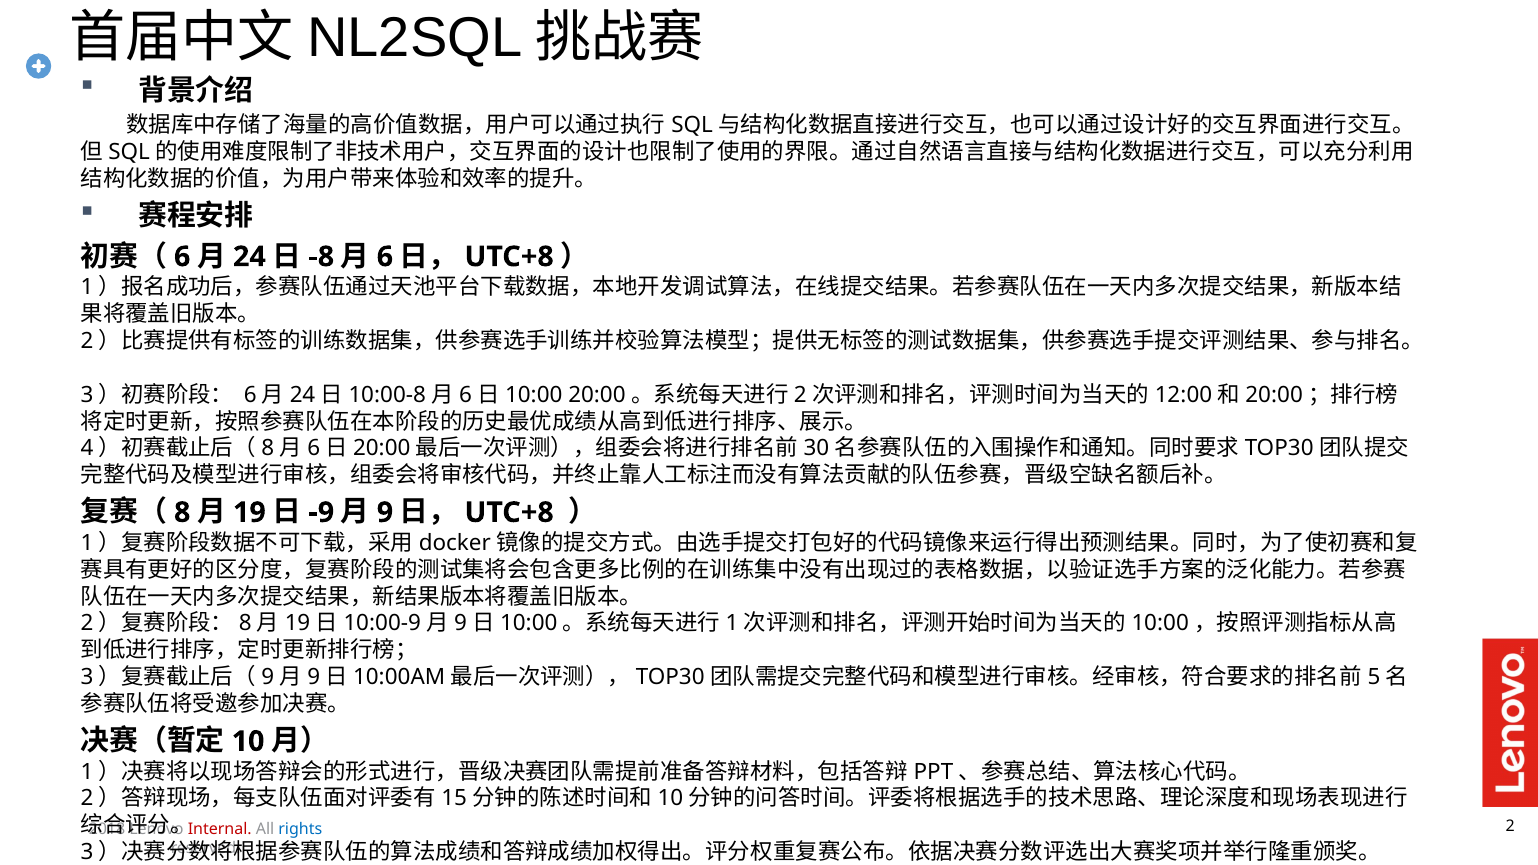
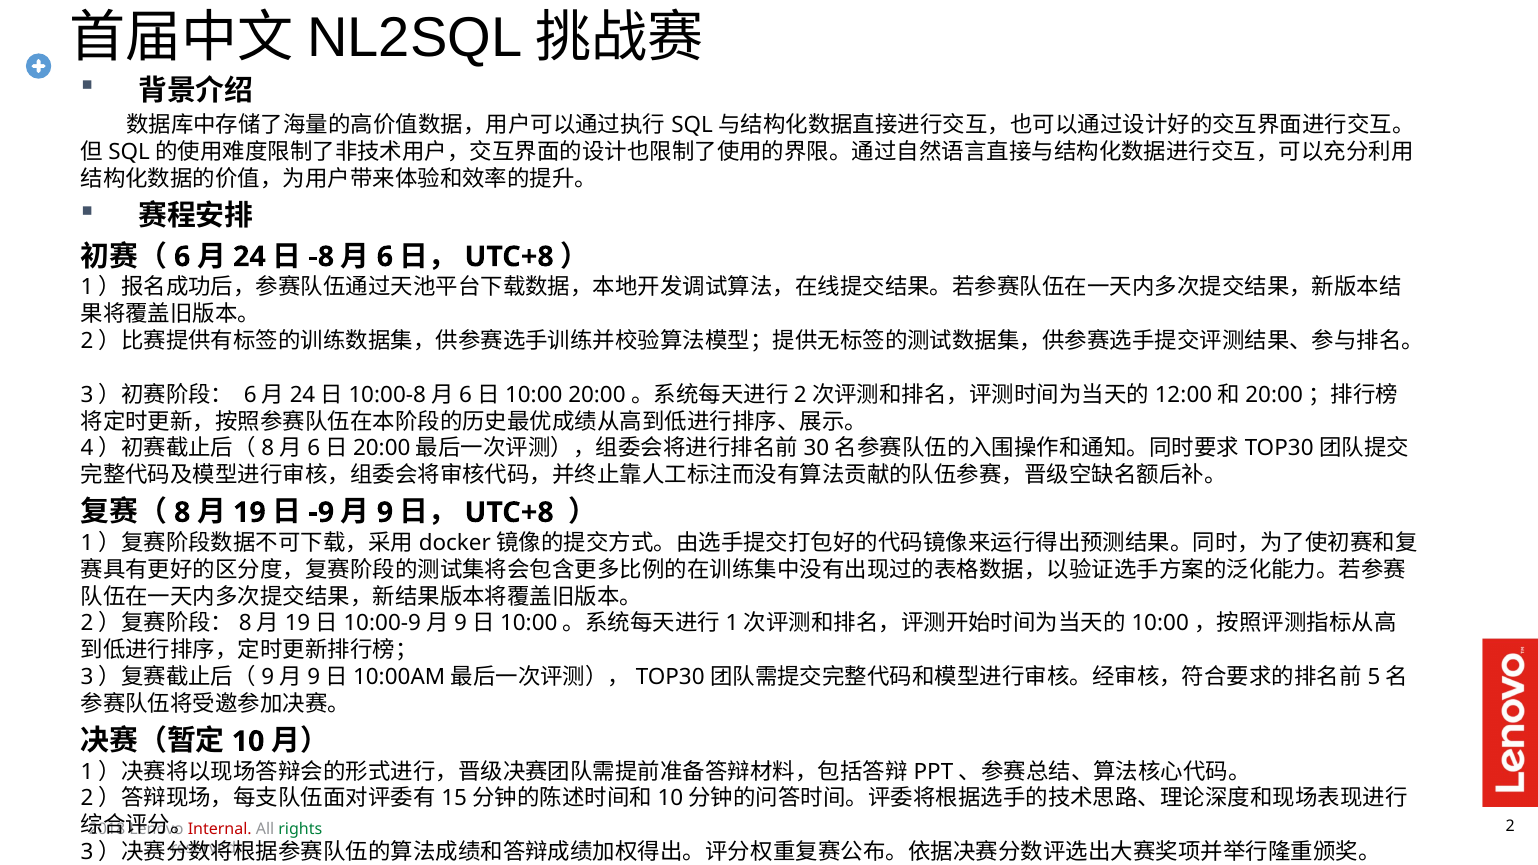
rights colour: blue -> green
